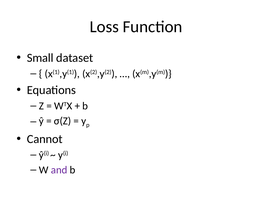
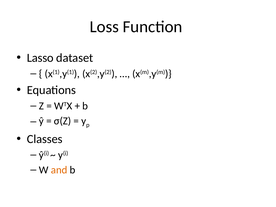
Small: Small -> Lasso
Cannot: Cannot -> Classes
and colour: purple -> orange
